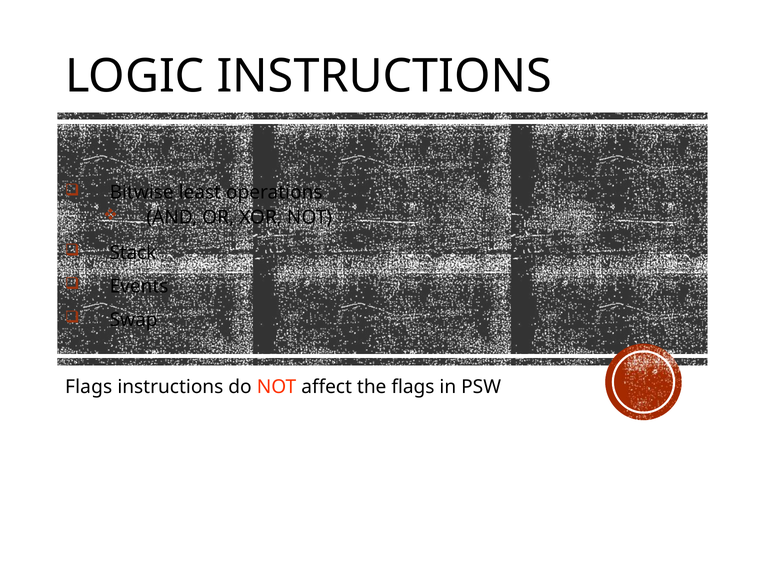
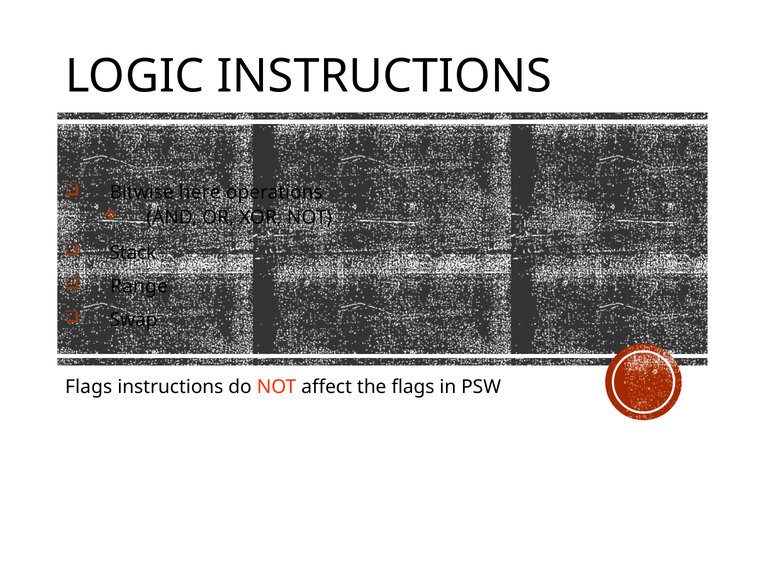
least: least -> here
Events: Events -> Range
